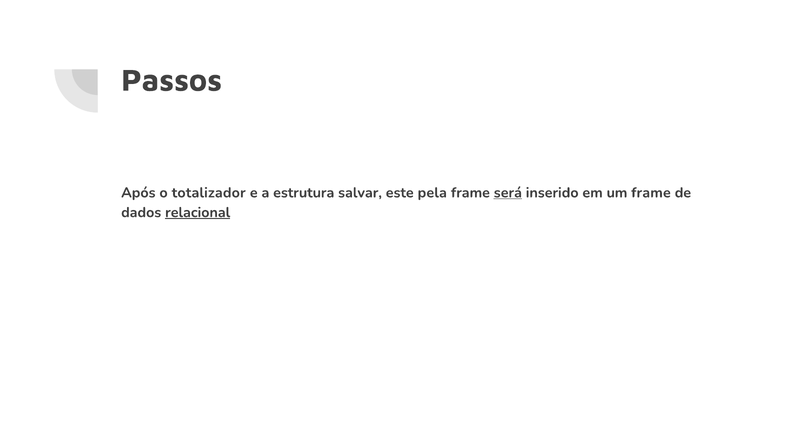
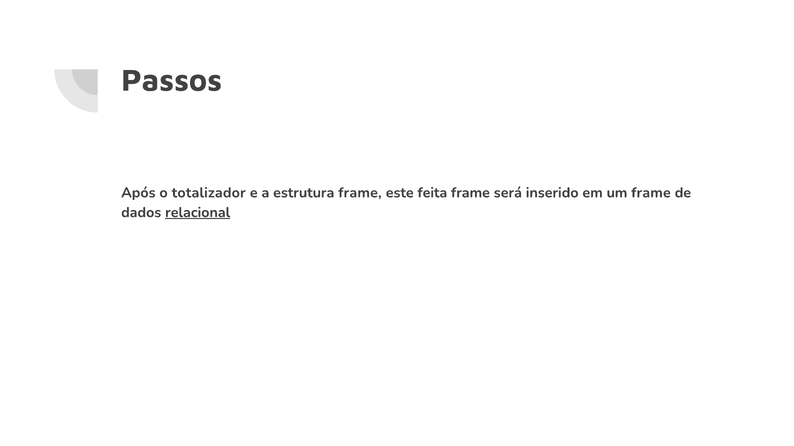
estrutura salvar: salvar -> frame
pela: pela -> feita
será underline: present -> none
